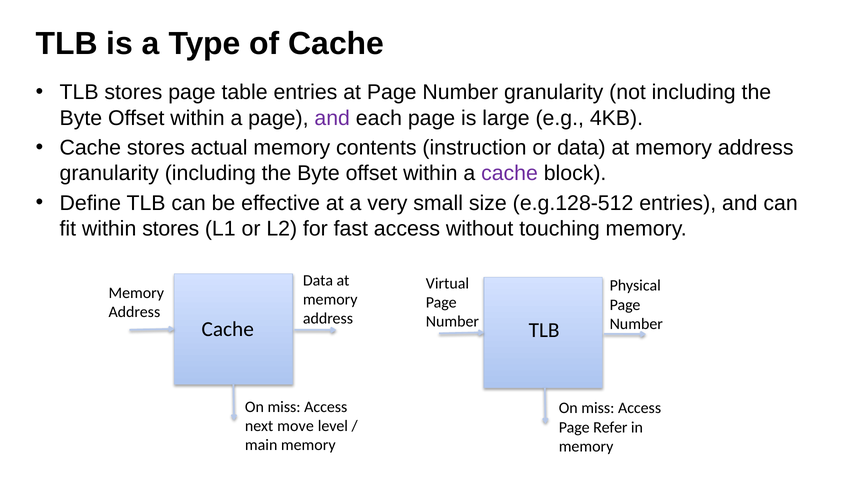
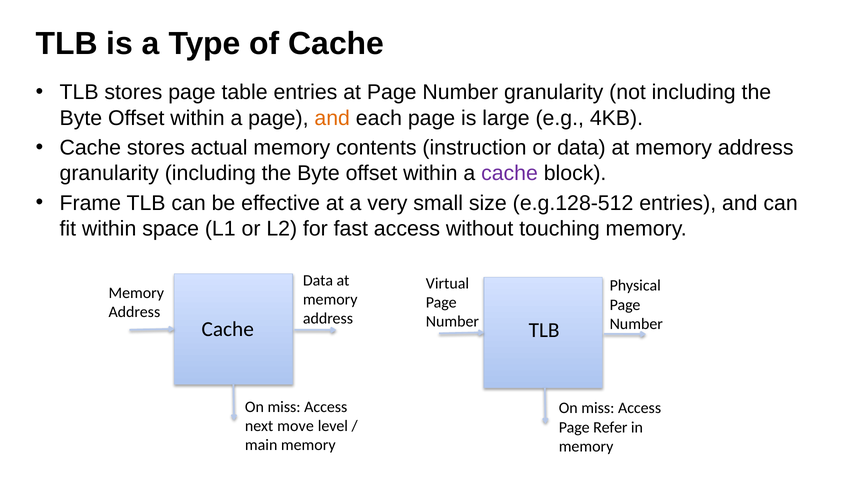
and at (332, 118) colour: purple -> orange
Define: Define -> Frame
within stores: stores -> space
